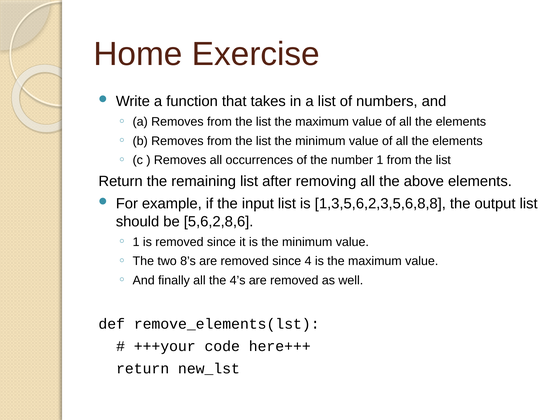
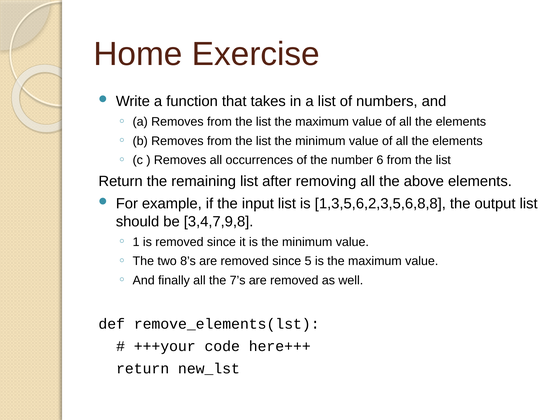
number 1: 1 -> 6
5,6,2,8,6: 5,6,2,8,6 -> 3,4,7,9,8
4: 4 -> 5
4’s: 4’s -> 7’s
